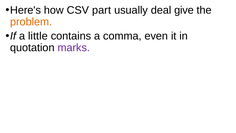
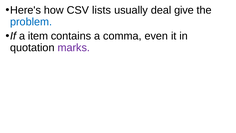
part: part -> lists
problem colour: orange -> blue
little: little -> item
